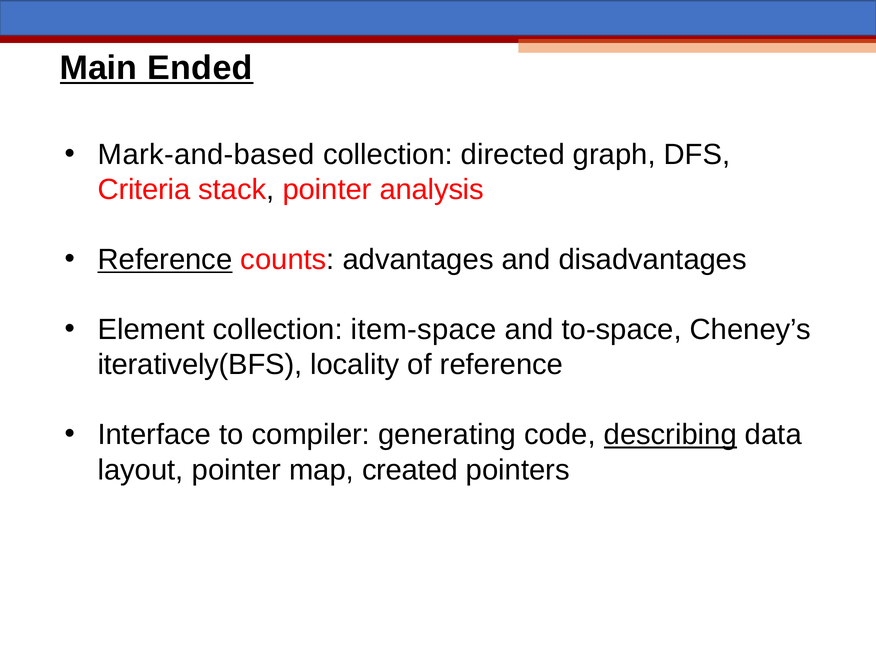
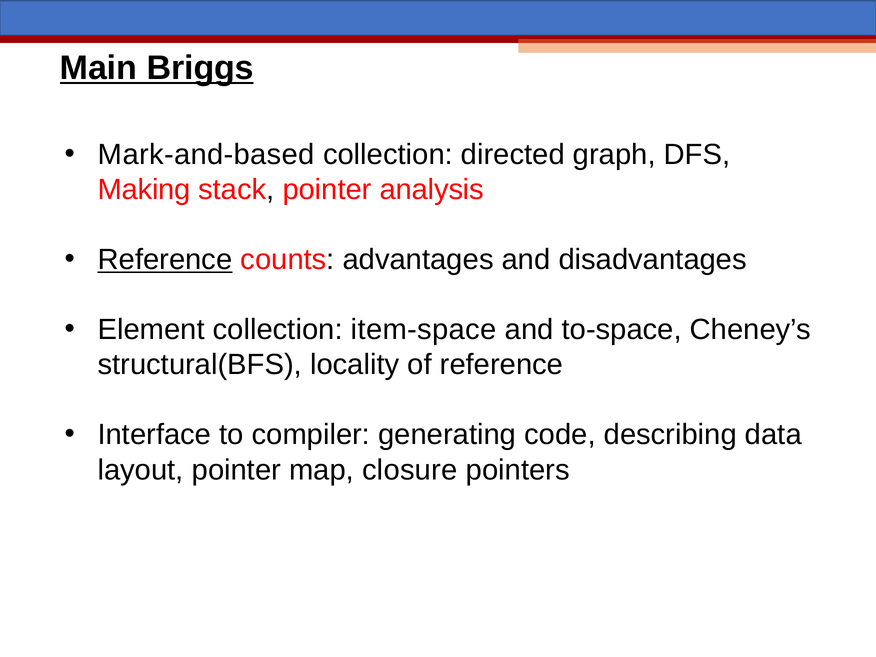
Ended: Ended -> Briggs
Criteria: Criteria -> Making
iteratively(BFS: iteratively(BFS -> structural(BFS
describing underline: present -> none
created: created -> closure
